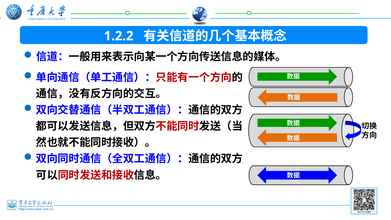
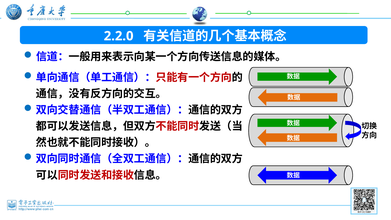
1.2.2: 1.2.2 -> 2.2.0
